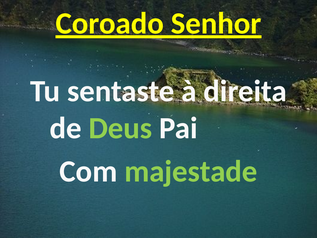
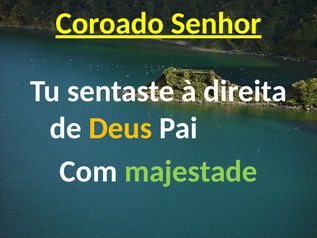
Deus colour: light green -> yellow
